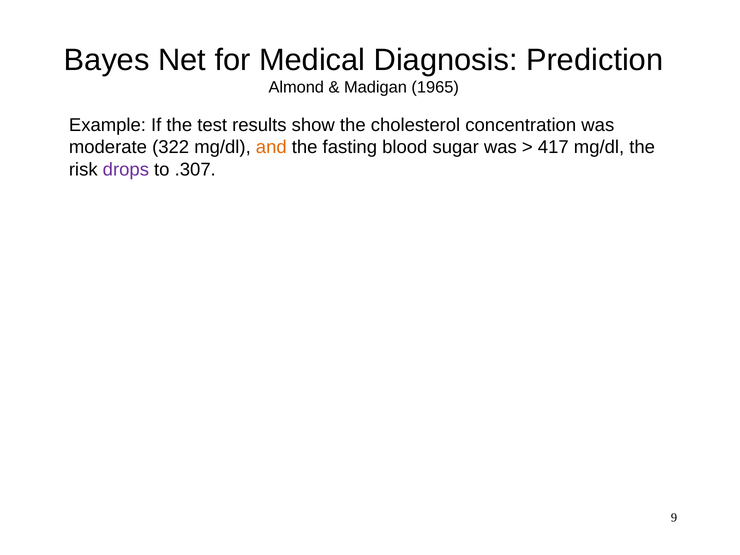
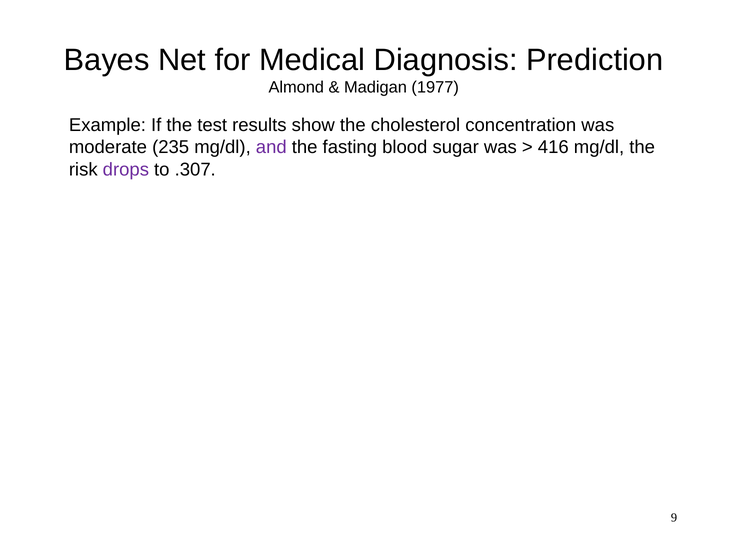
1965: 1965 -> 1977
322: 322 -> 235
and colour: orange -> purple
417: 417 -> 416
